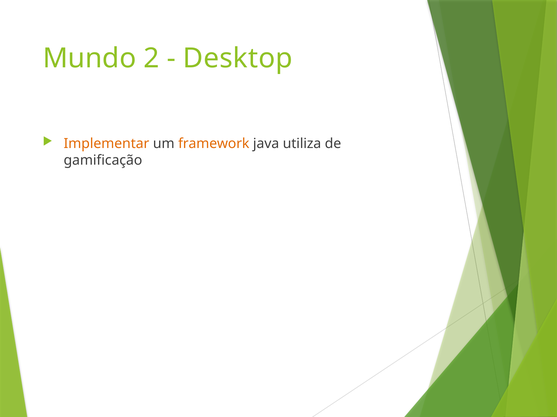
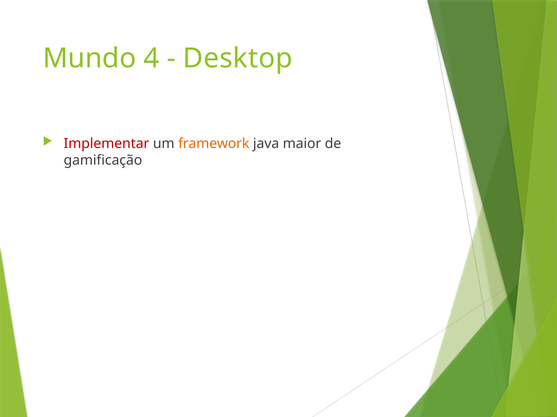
2: 2 -> 4
Implementar colour: orange -> red
utiliza: utiliza -> maior
